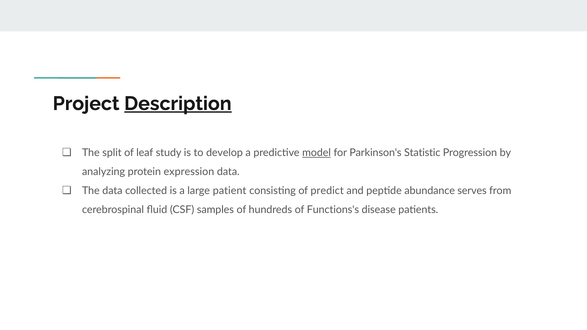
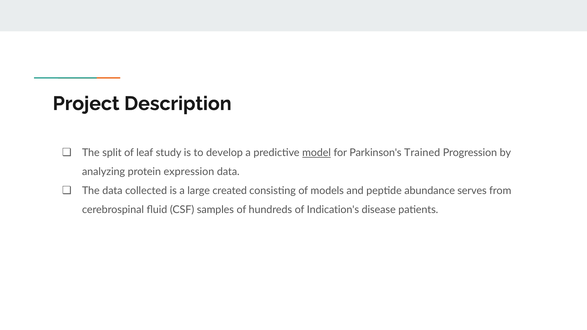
Description underline: present -> none
Statistic: Statistic -> Trained
patient: patient -> created
predict: predict -> models
Functions's: Functions's -> Indication's
